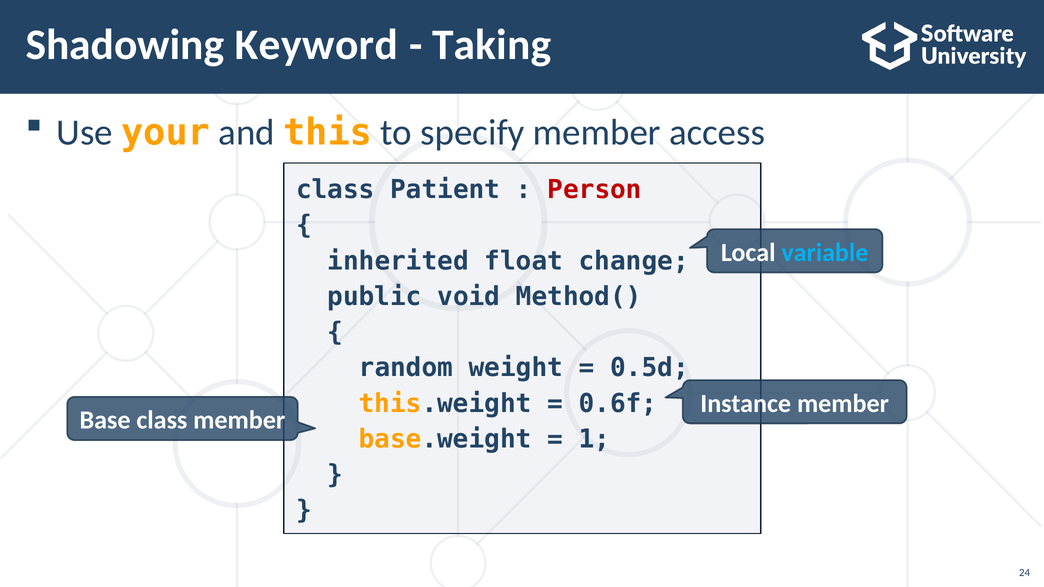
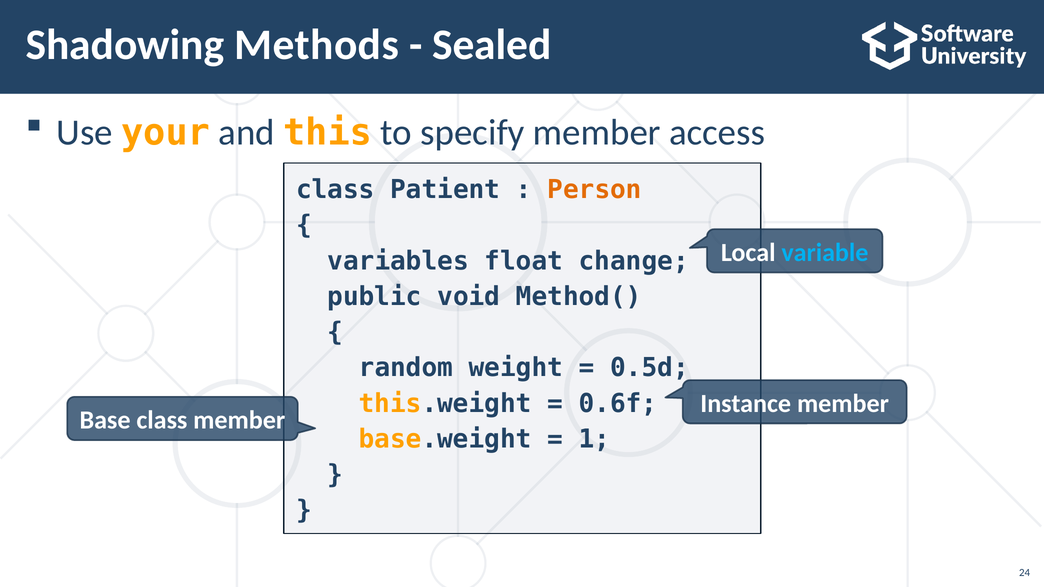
Keyword: Keyword -> Methods
Taking: Taking -> Sealed
Person colour: red -> orange
inherited: inherited -> variables
